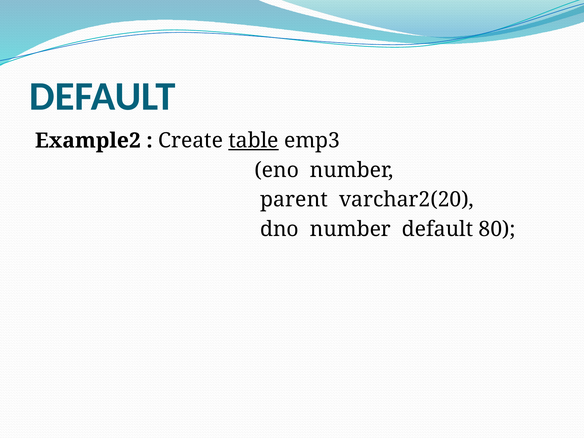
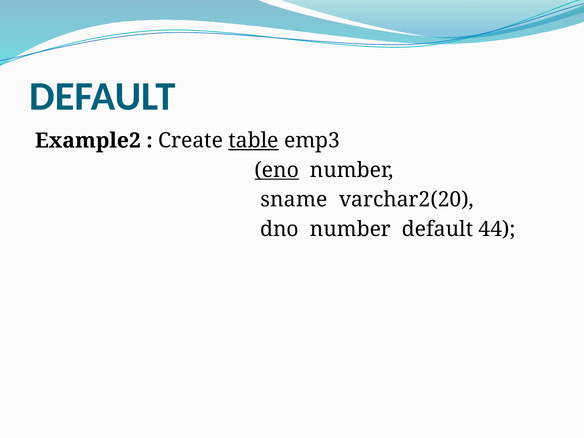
eno underline: none -> present
parent: parent -> sname
80: 80 -> 44
